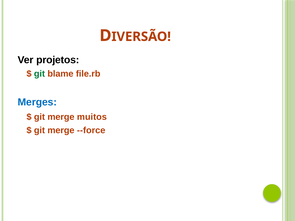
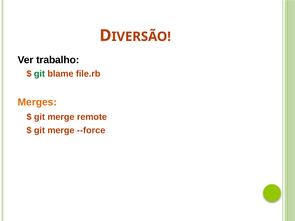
projetos: projetos -> trabalho
Merges colour: blue -> orange
muitos: muitos -> remote
